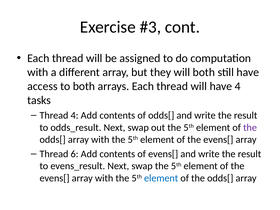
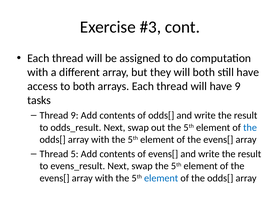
have 4: 4 -> 9
Thread 4: 4 -> 9
the at (250, 127) colour: purple -> blue
6: 6 -> 5
